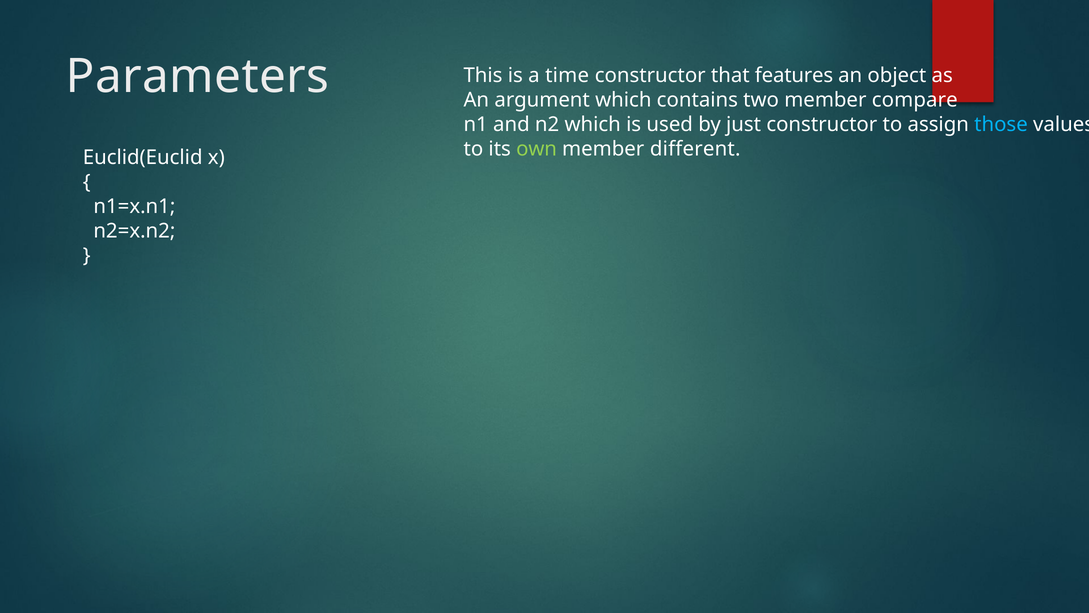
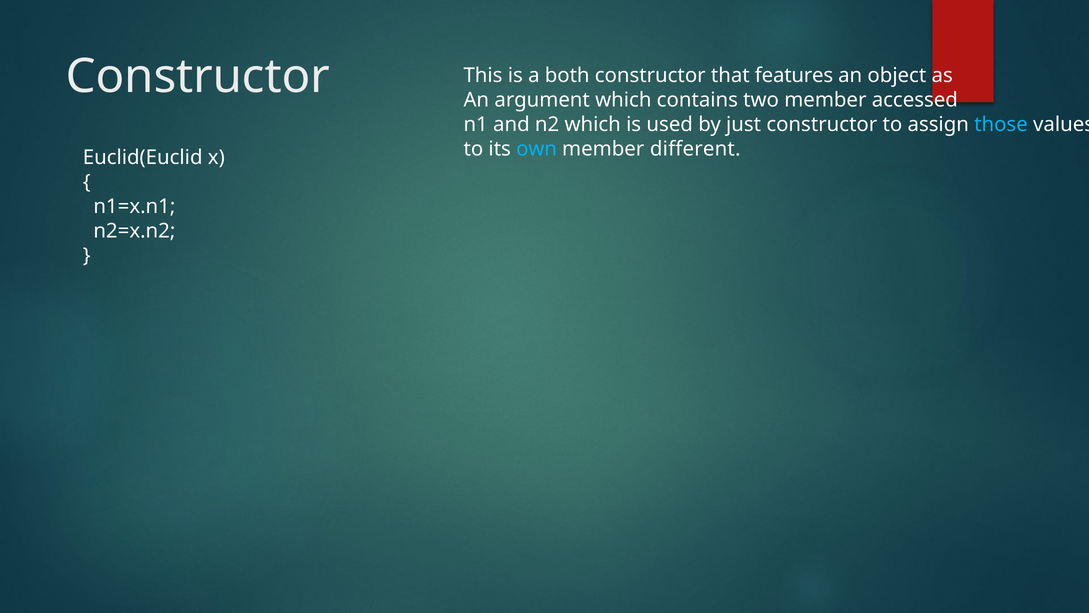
Parameters at (198, 76): Parameters -> Constructor
time: time -> both
compare: compare -> accessed
own colour: light green -> light blue
